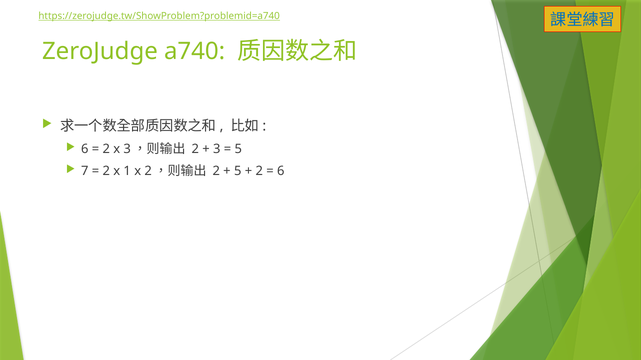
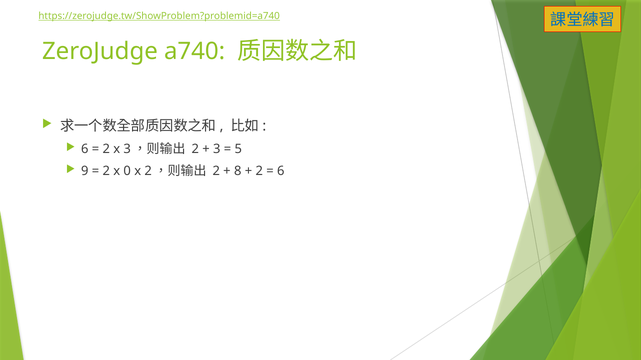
7: 7 -> 9
1: 1 -> 0
5 at (238, 171): 5 -> 8
